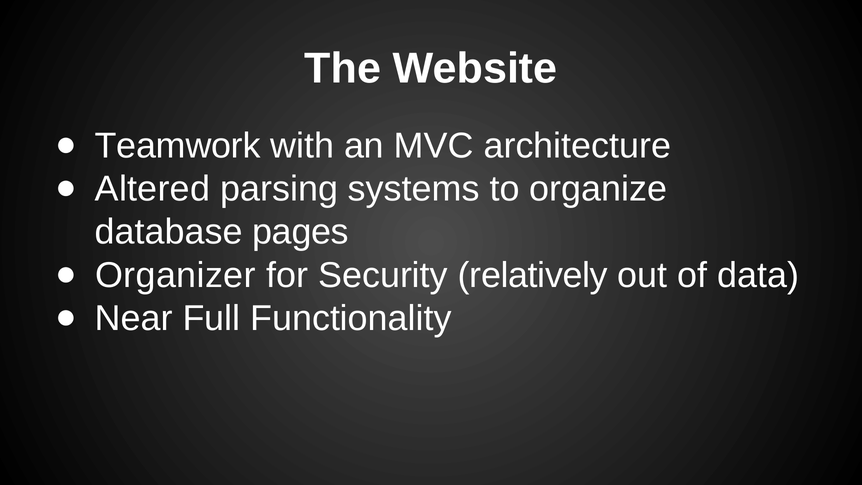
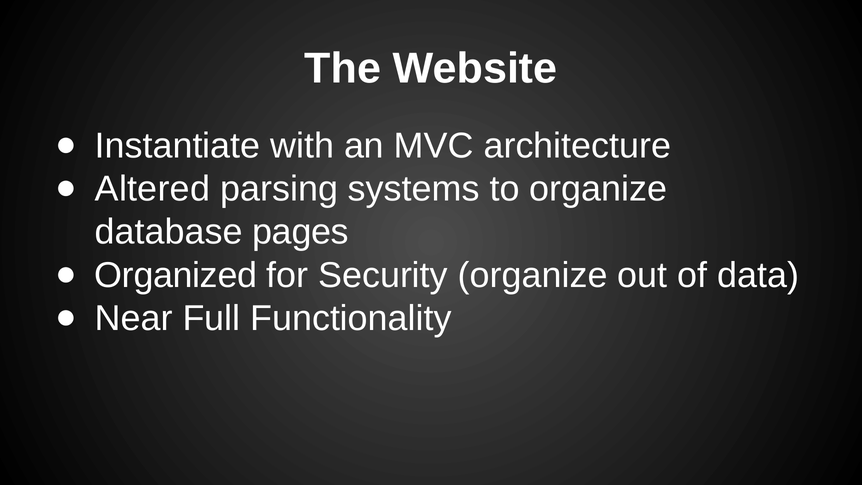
Teamwork: Teamwork -> Instantiate
Organizer: Organizer -> Organized
Security relatively: relatively -> organize
